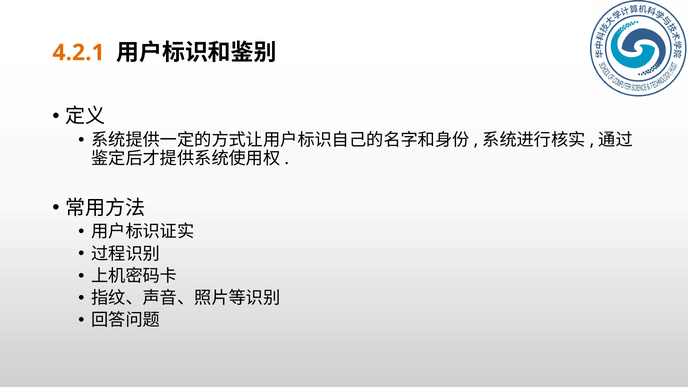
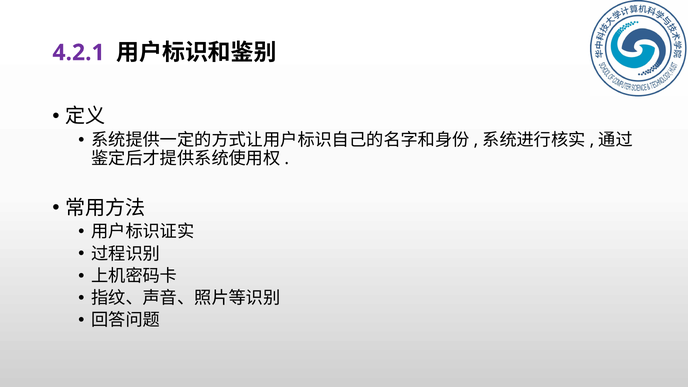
4.2.1 colour: orange -> purple
